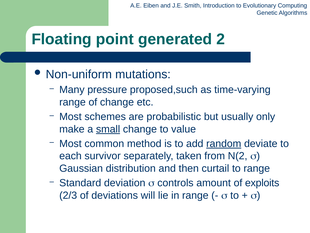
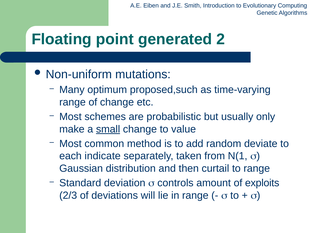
pressure: pressure -> optimum
random underline: present -> none
survivor: survivor -> indicate
N(2: N(2 -> N(1
